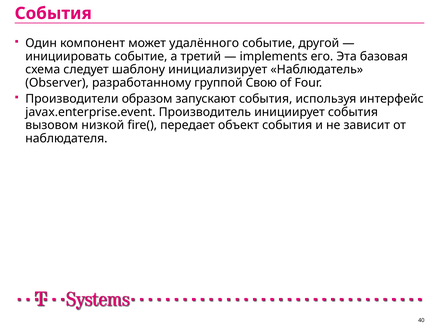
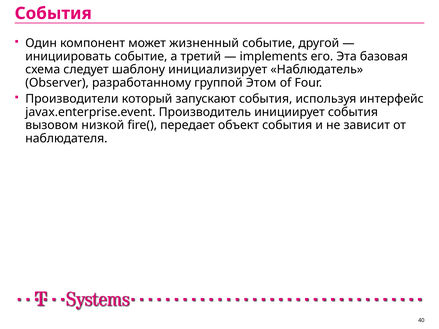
удалённого: удалённого -> жизненный
Свою: Свою -> Этом
образом: образом -> который
